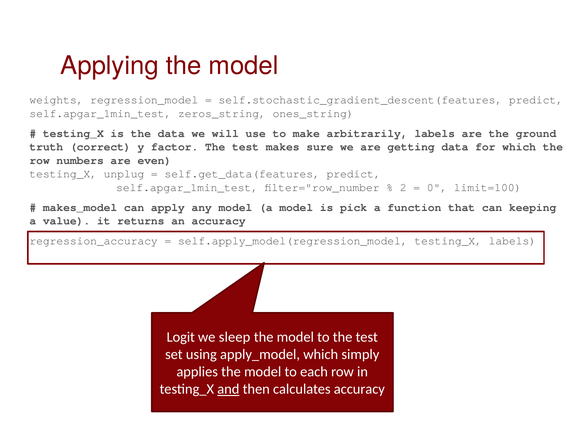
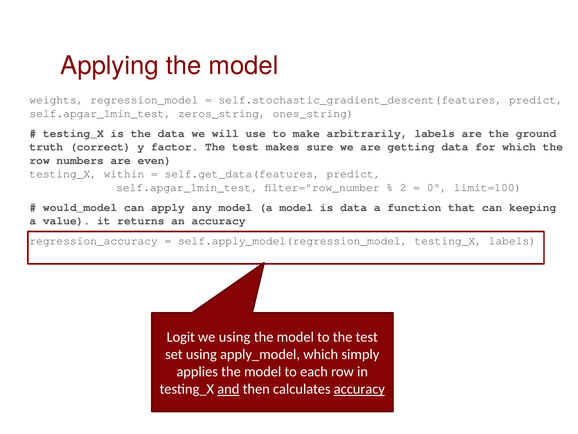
unplug: unplug -> within
makes_model: makes_model -> would_model
is pick: pick -> data
we sleep: sleep -> using
accuracy at (359, 389) underline: none -> present
